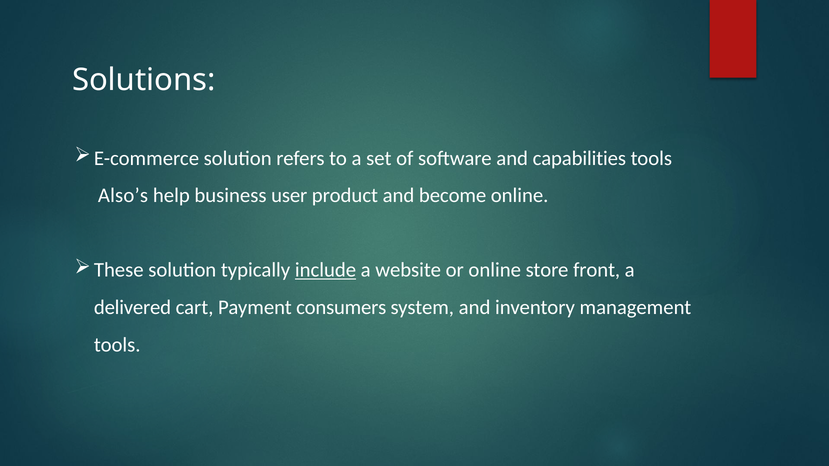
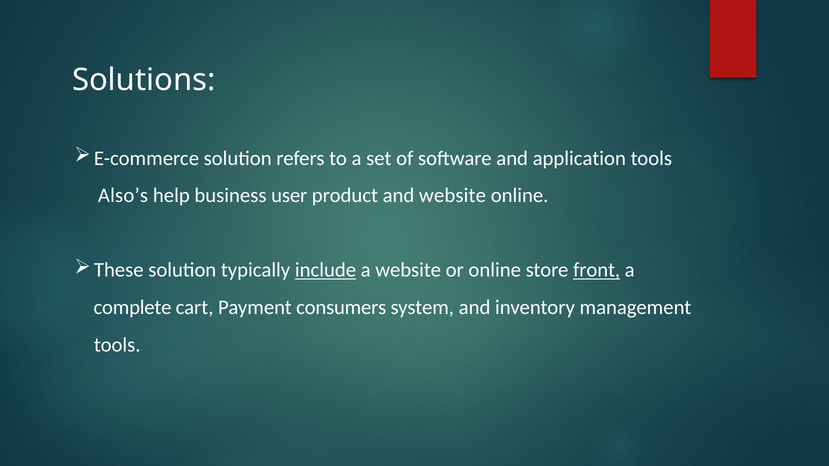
capabilities: capabilities -> application
and become: become -> website
front underline: none -> present
delivered: delivered -> complete
